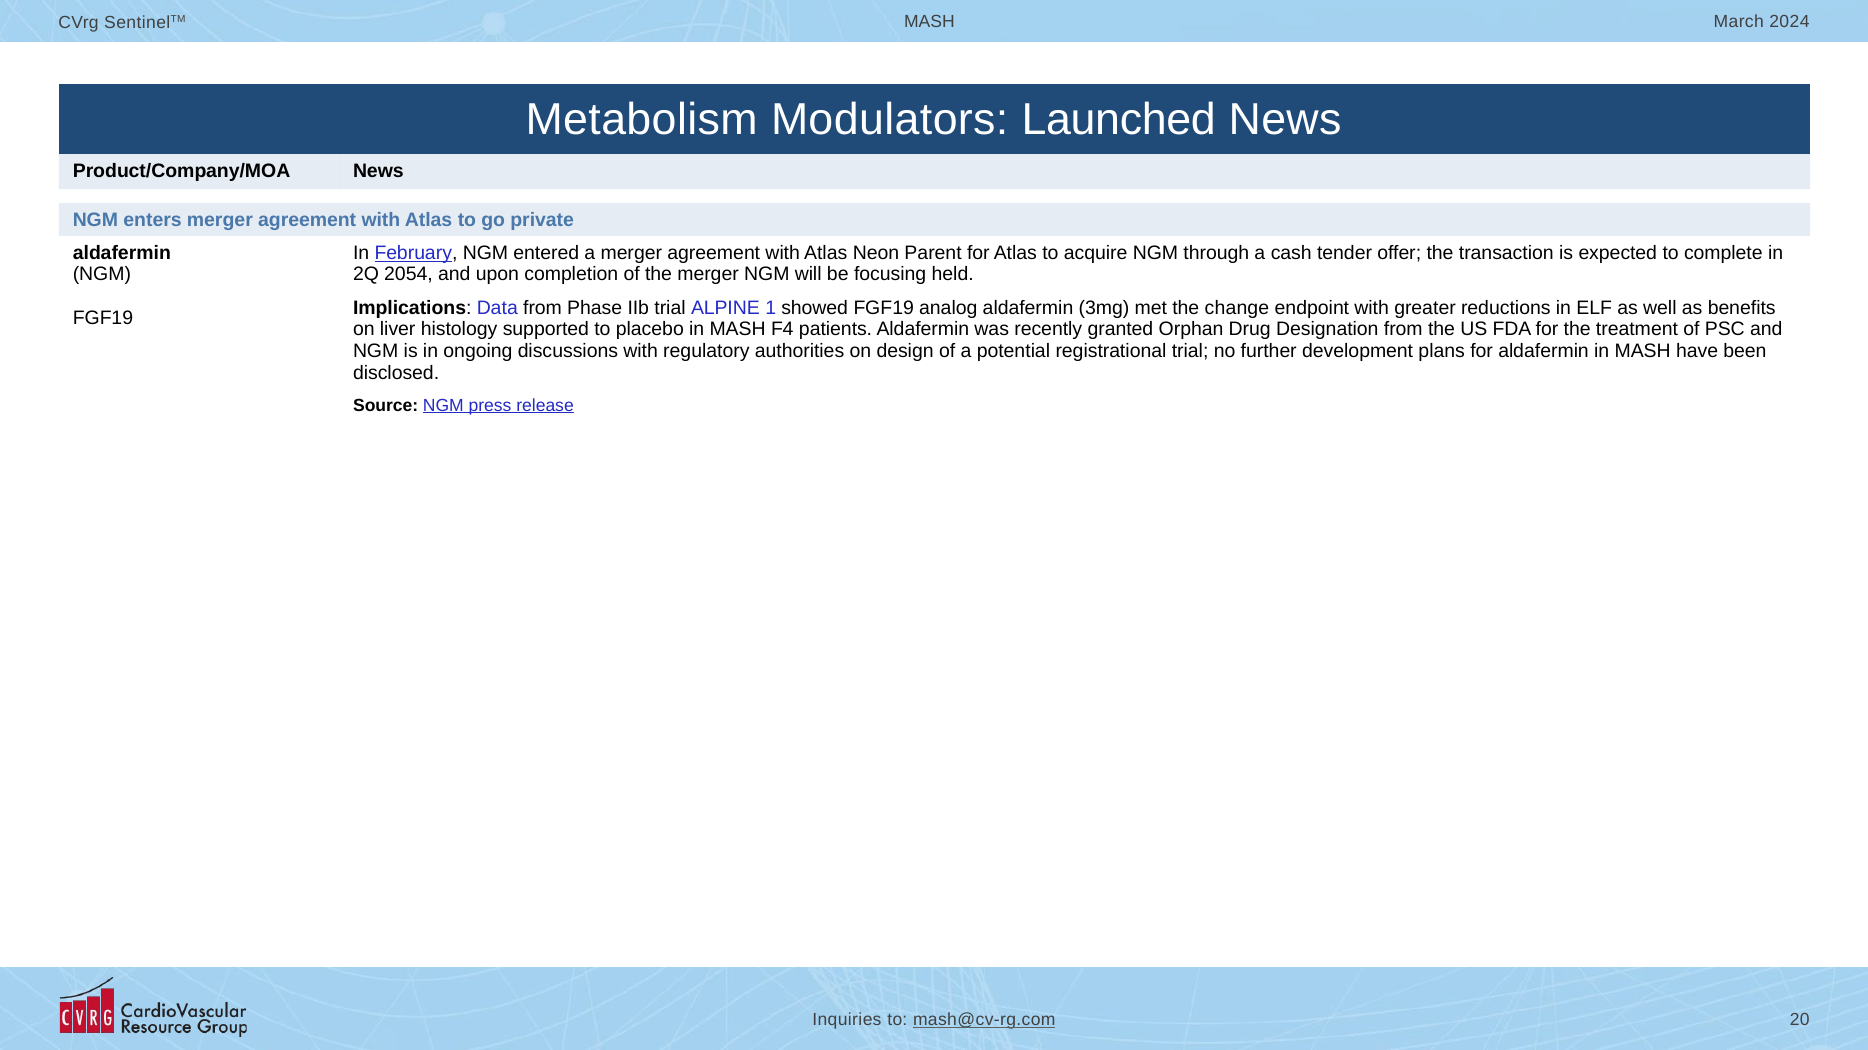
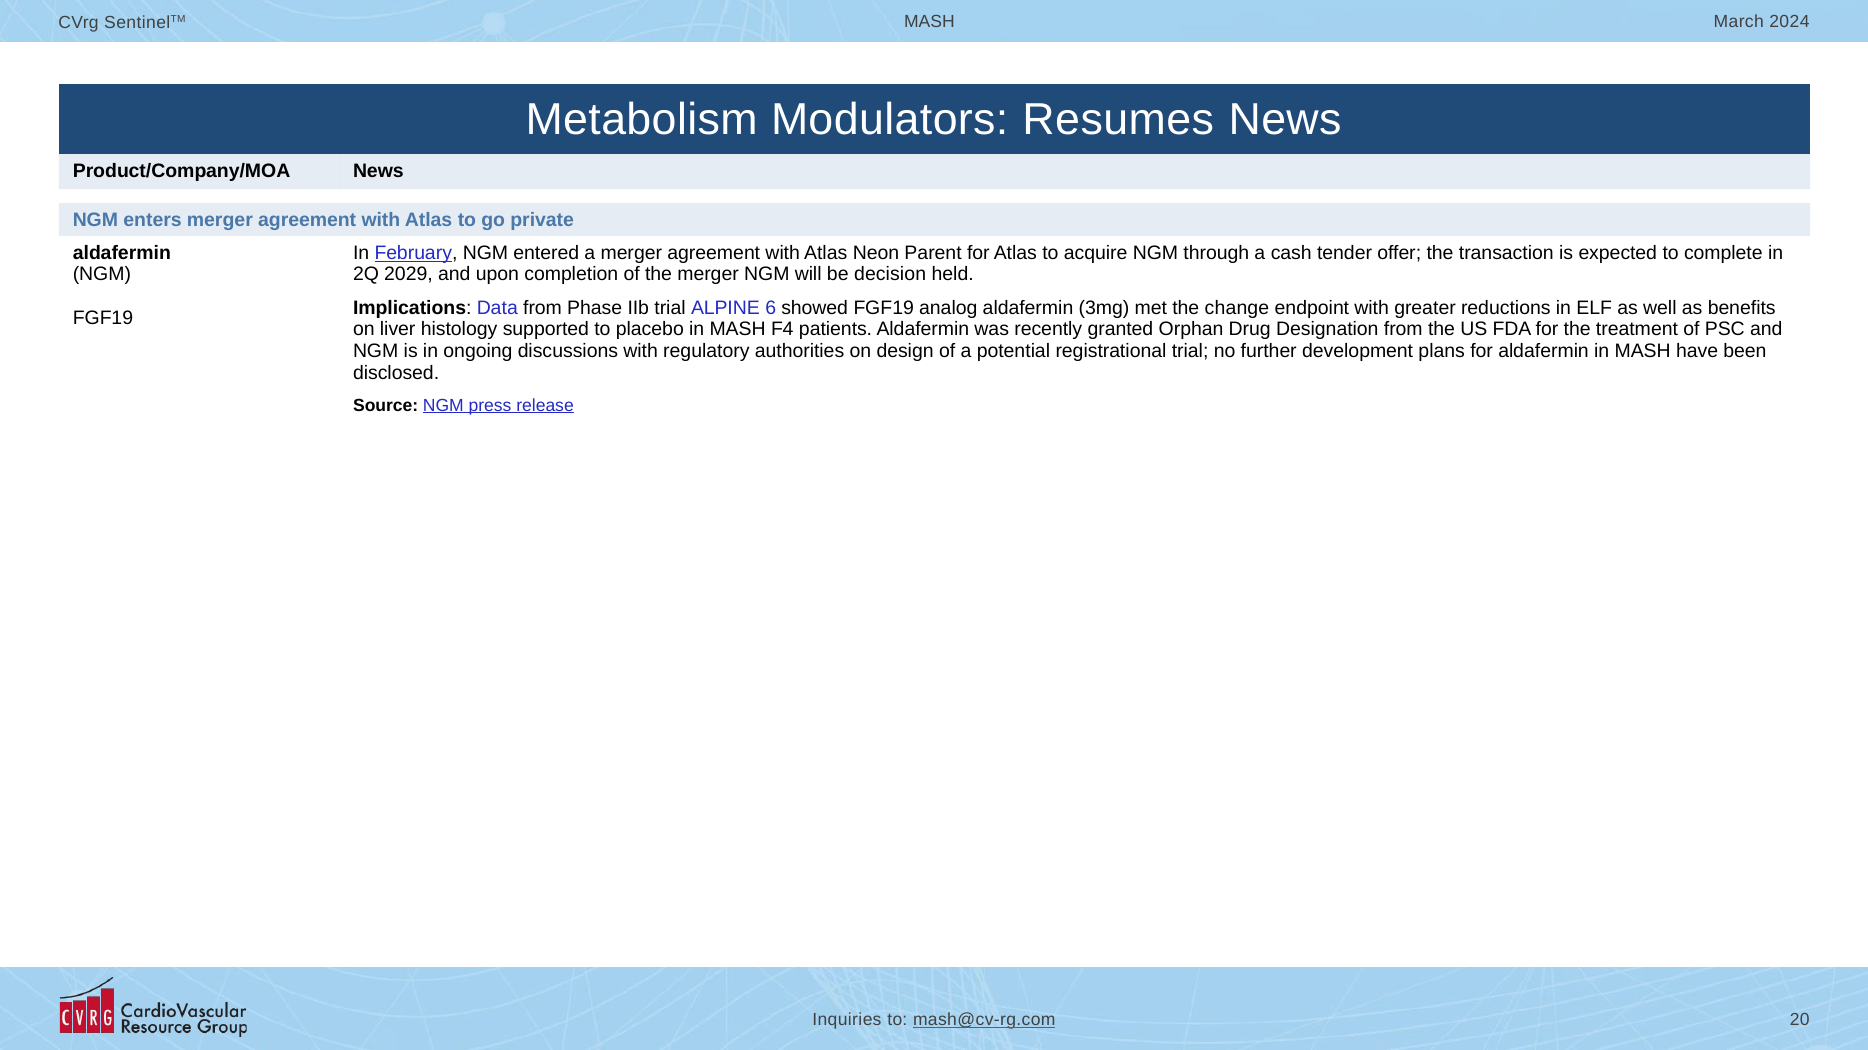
Launched: Launched -> Resumes
2054: 2054 -> 2029
focusing: focusing -> decision
1: 1 -> 6
